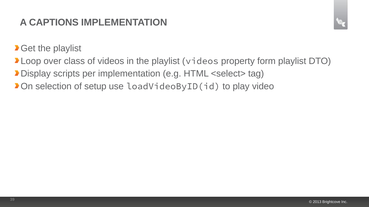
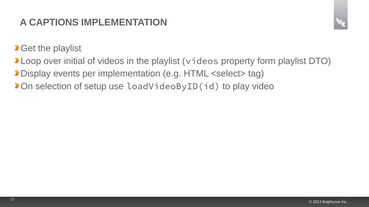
class: class -> initial
scripts: scripts -> events
